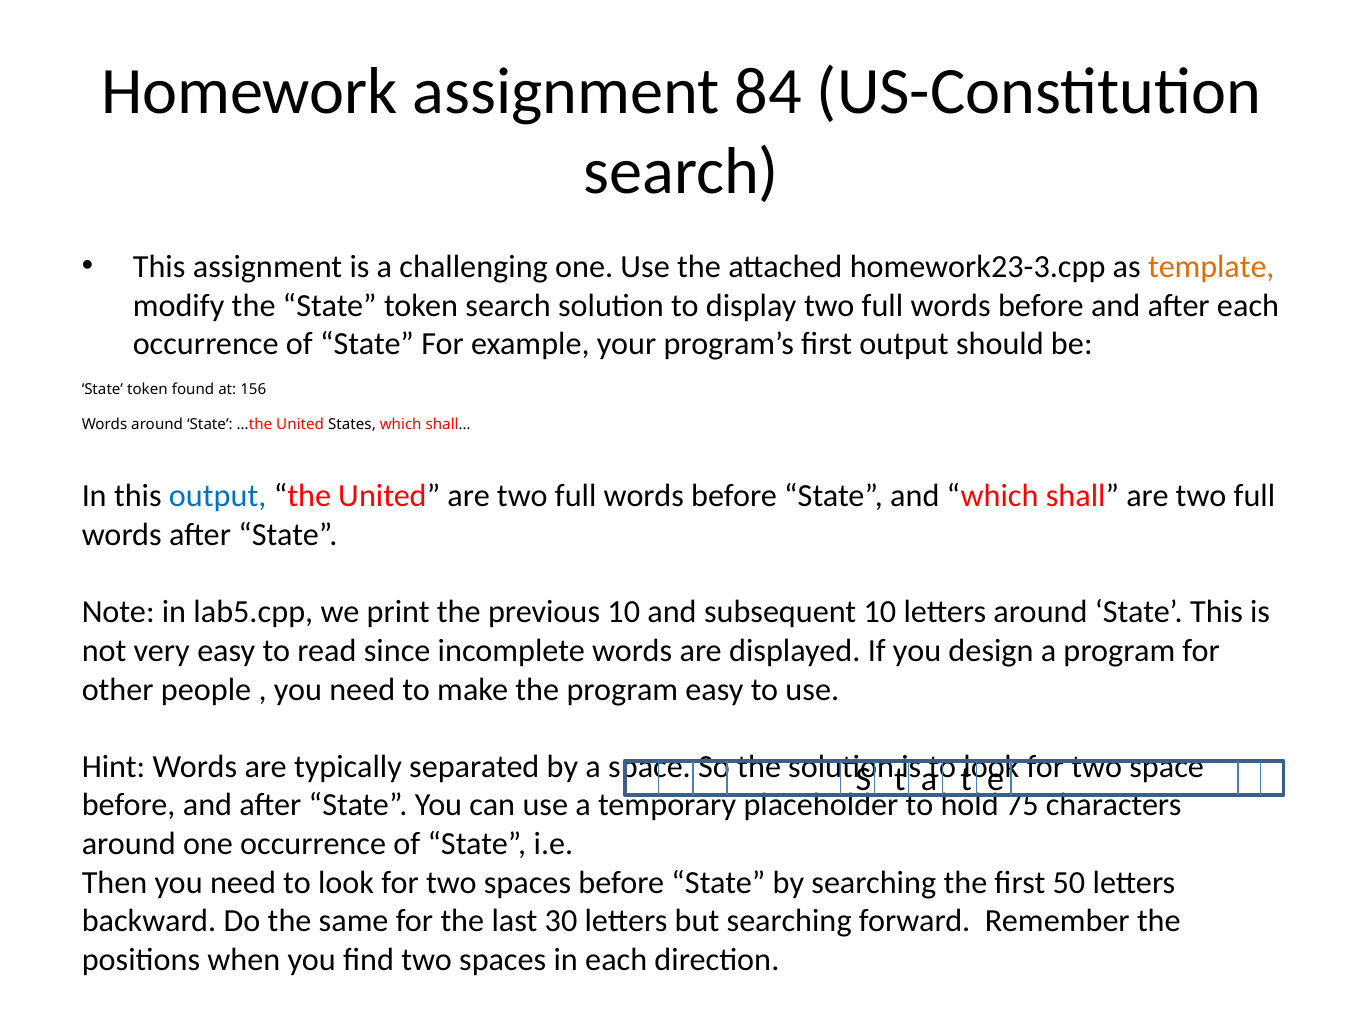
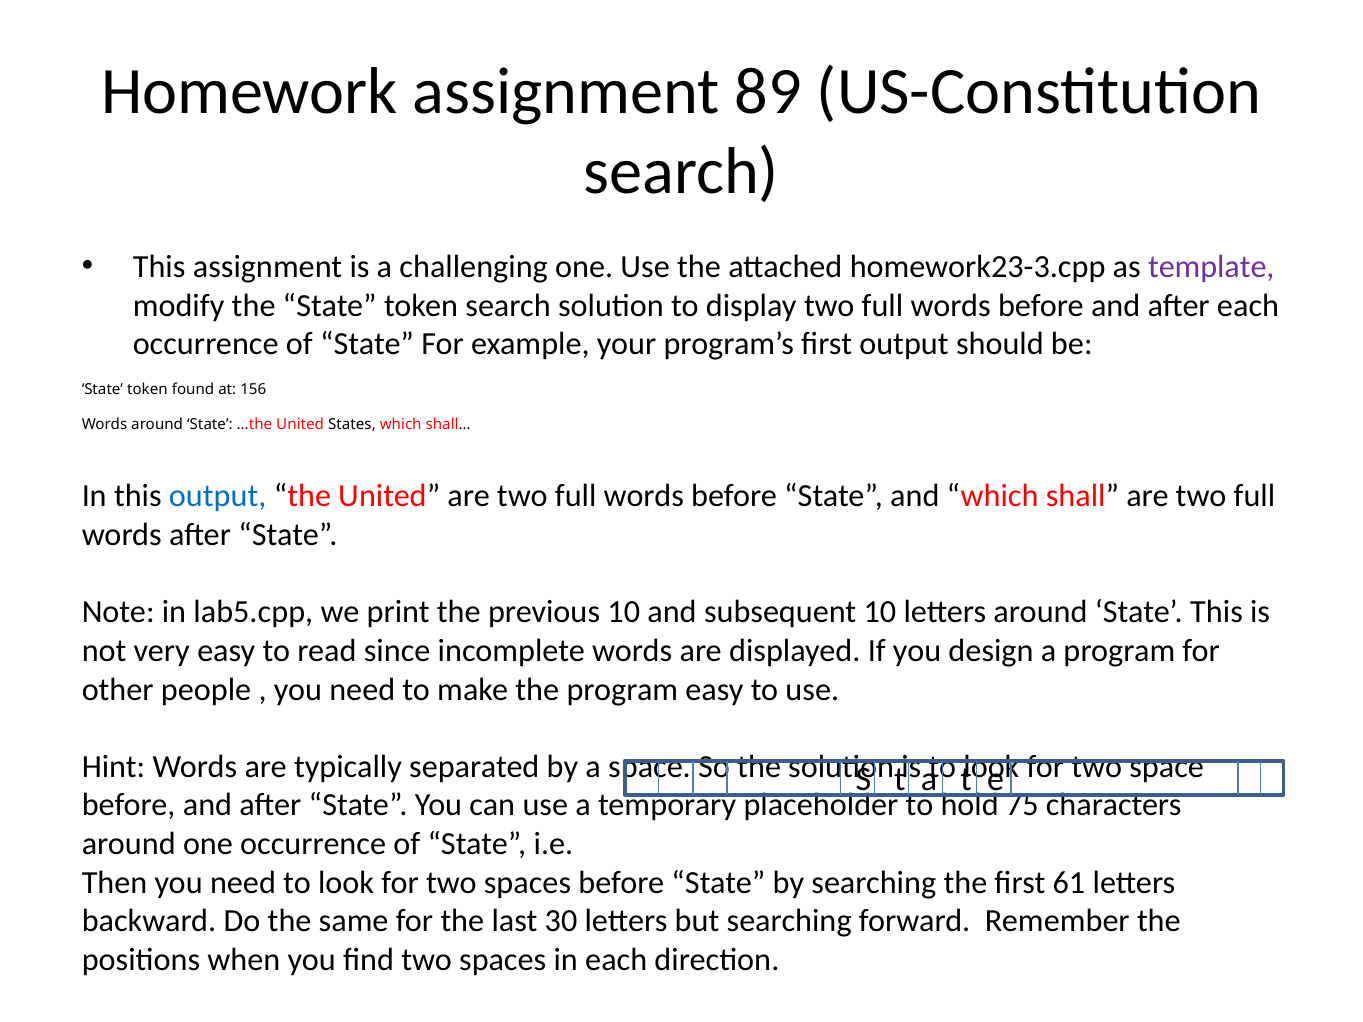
84: 84 -> 89
template colour: orange -> purple
50: 50 -> 61
